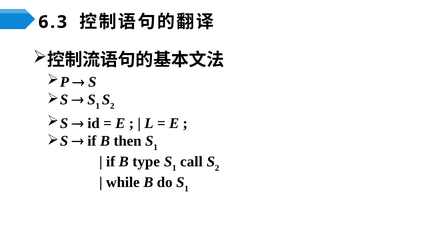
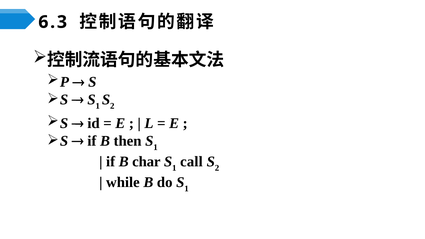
type: type -> char
